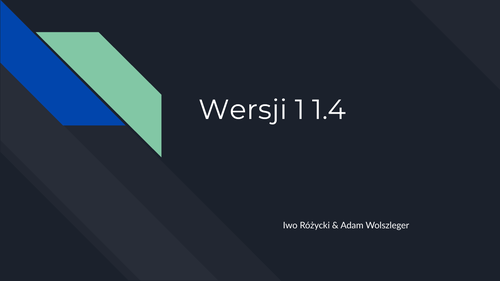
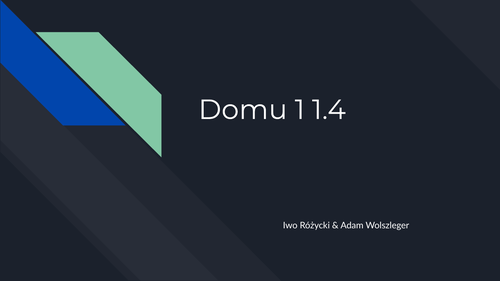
Wersji: Wersji -> Domu
